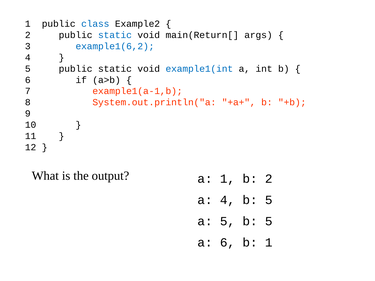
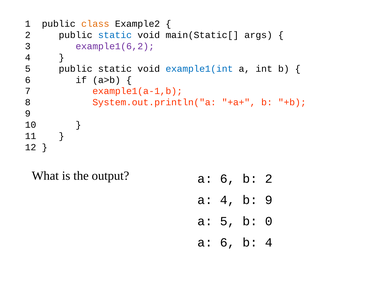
class colour: blue -> orange
main(Return[: main(Return[ -> main(Static[
example1(6,2 colour: blue -> purple
output a 1: 1 -> 6
4 b 5: 5 -> 9
5 b 5: 5 -> 0
b 1: 1 -> 4
